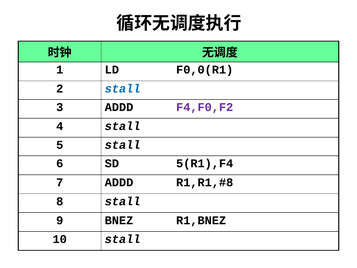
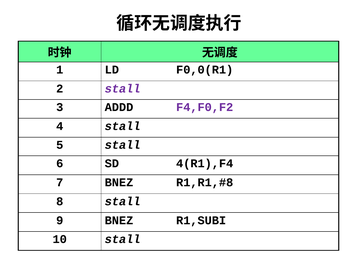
stall at (123, 89) colour: blue -> purple
5(R1),F4: 5(R1),F4 -> 4(R1),F4
7 ADDD: ADDD -> BNEZ
R1,BNEZ: R1,BNEZ -> R1,SUBI
